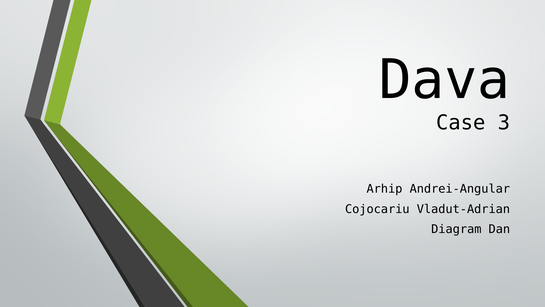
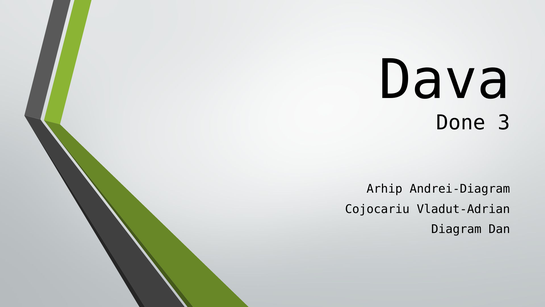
Case: Case -> Done
Andrei-Angular: Andrei-Angular -> Andrei-Diagram
